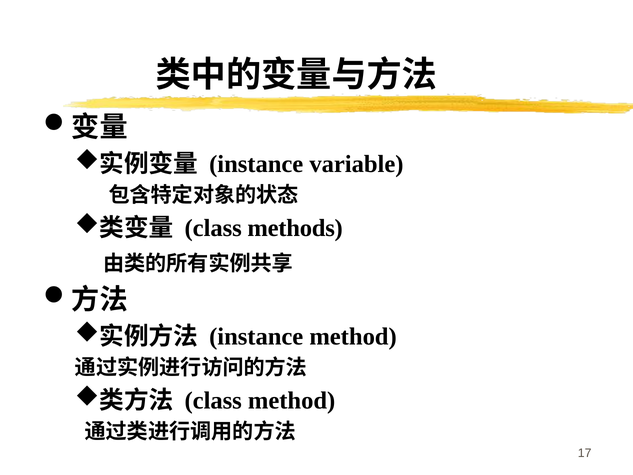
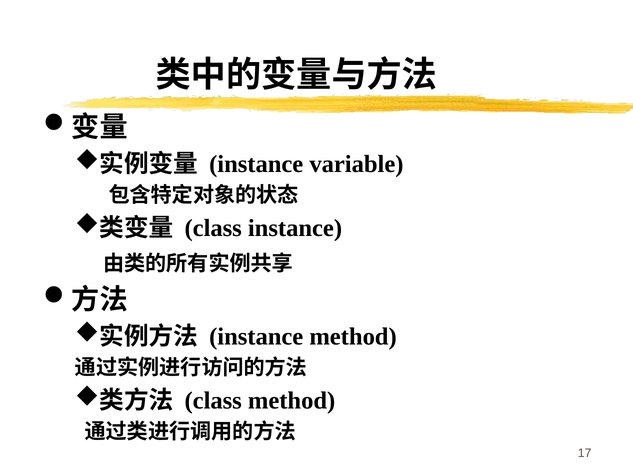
class methods: methods -> instance
